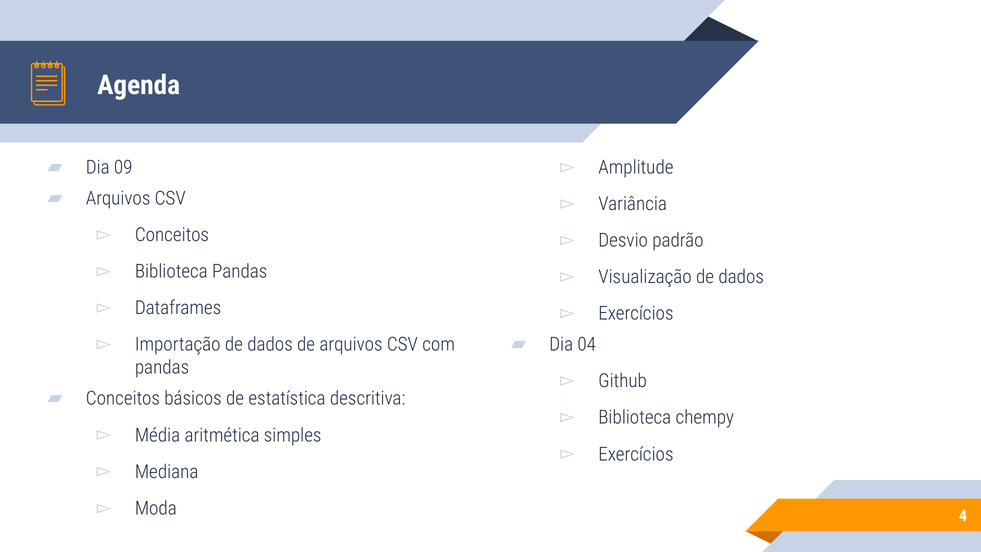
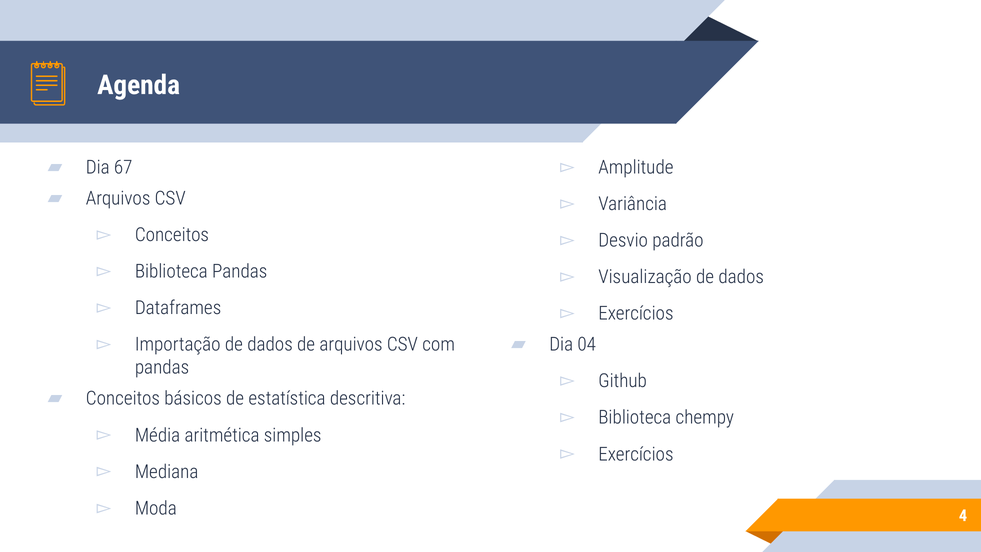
09: 09 -> 67
